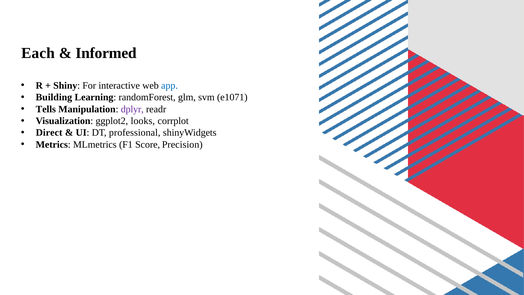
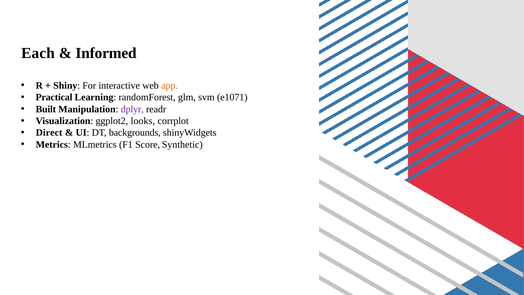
app colour: blue -> orange
Building: Building -> Practical
Tells: Tells -> Built
professional: professional -> backgrounds
Precision: Precision -> Synthetic
